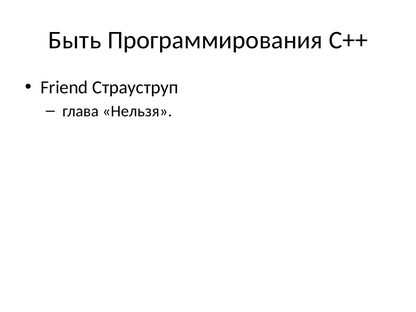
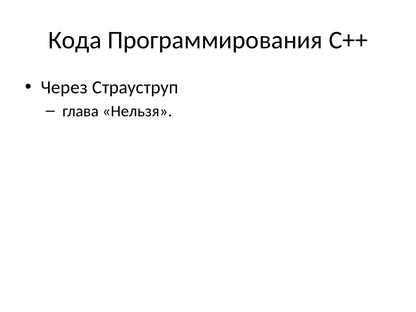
Быть: Быть -> Кода
Friend: Friend -> Через
